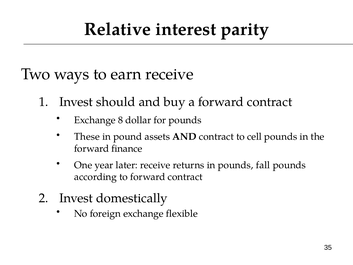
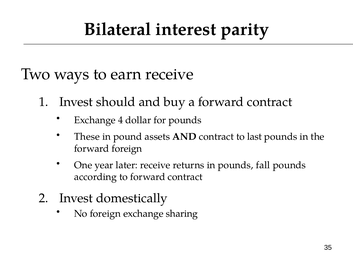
Relative: Relative -> Bilateral
8: 8 -> 4
cell: cell -> last
forward finance: finance -> foreign
flexible: flexible -> sharing
